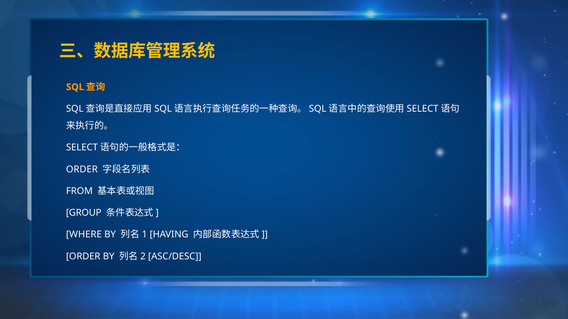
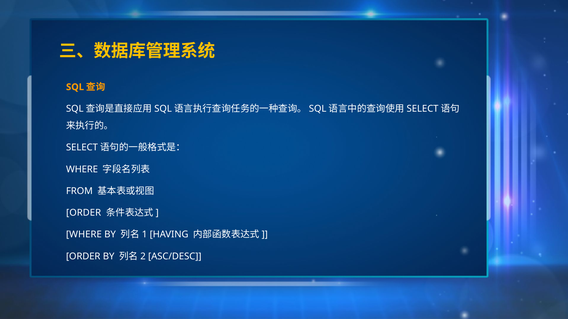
ORDER at (82, 170): ORDER -> WHERE
GROUP at (84, 213): GROUP -> ORDER
